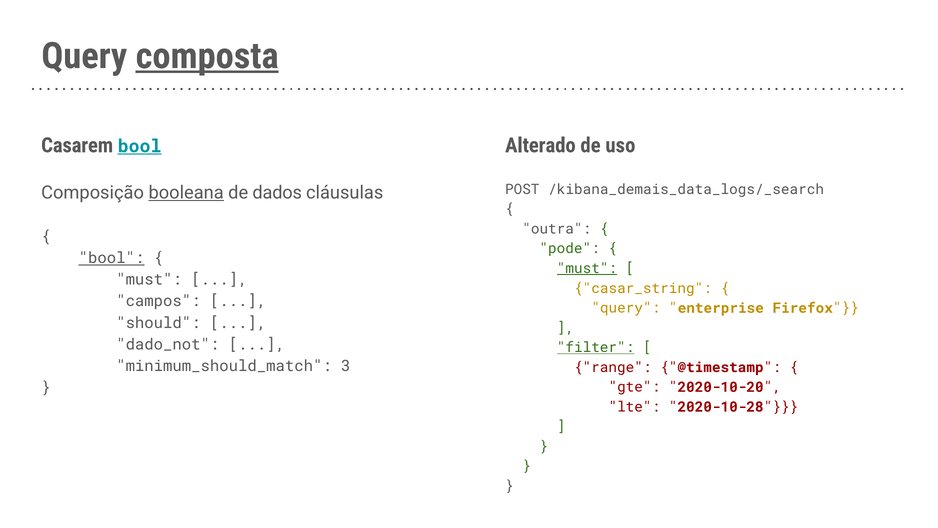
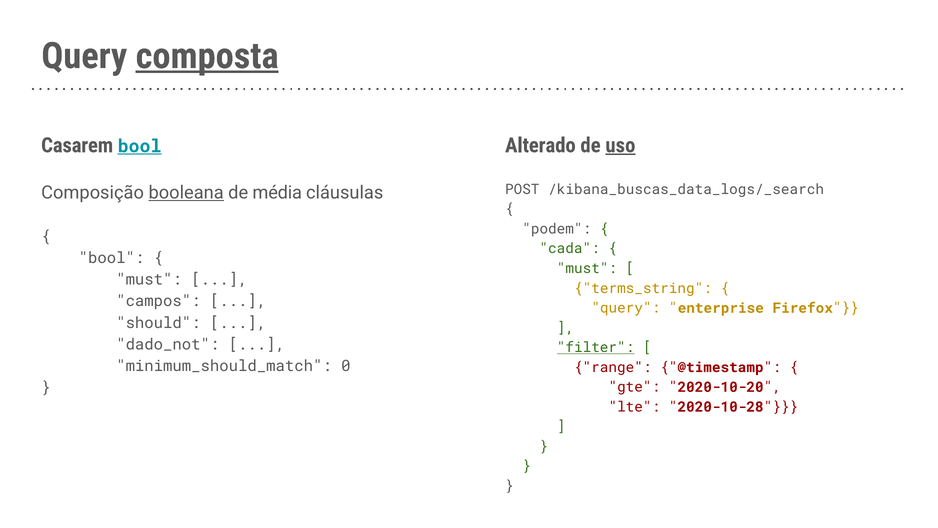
uso underline: none -> present
/kibana_demais_data_logs/_search: /kibana_demais_data_logs/_search -> /kibana_buscas_data_logs/_search
dados: dados -> média
outra: outra -> podem
pode: pode -> cada
bool at (112, 258) underline: present -> none
must at (587, 268) underline: present -> none
casar_string: casar_string -> terms_string
3: 3 -> 0
